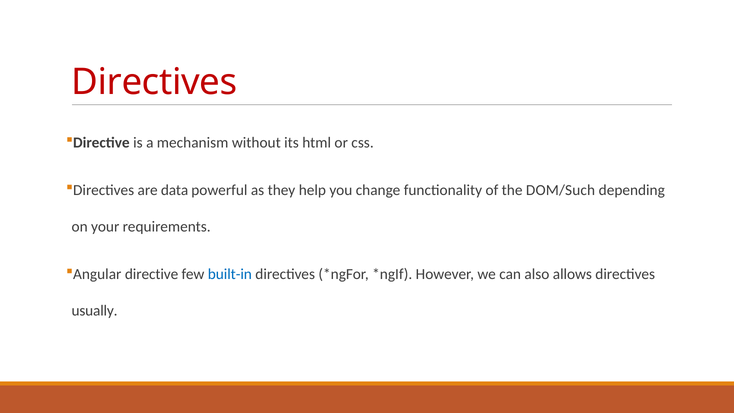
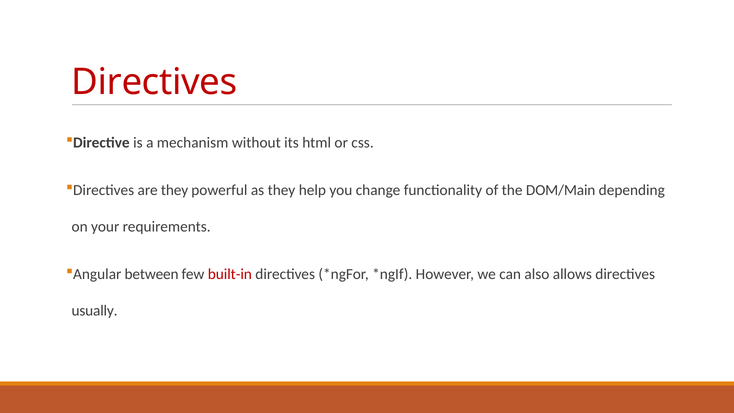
are data: data -> they
DOM/Such: DOM/Such -> DOM/Main
Angular directive: directive -> between
built-in colour: blue -> red
